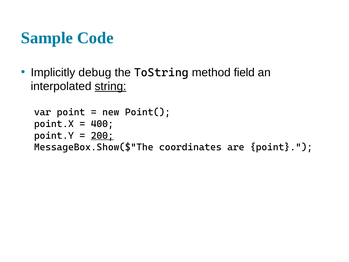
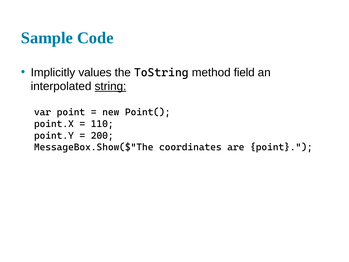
debug: debug -> values
400: 400 -> 110
200 underline: present -> none
